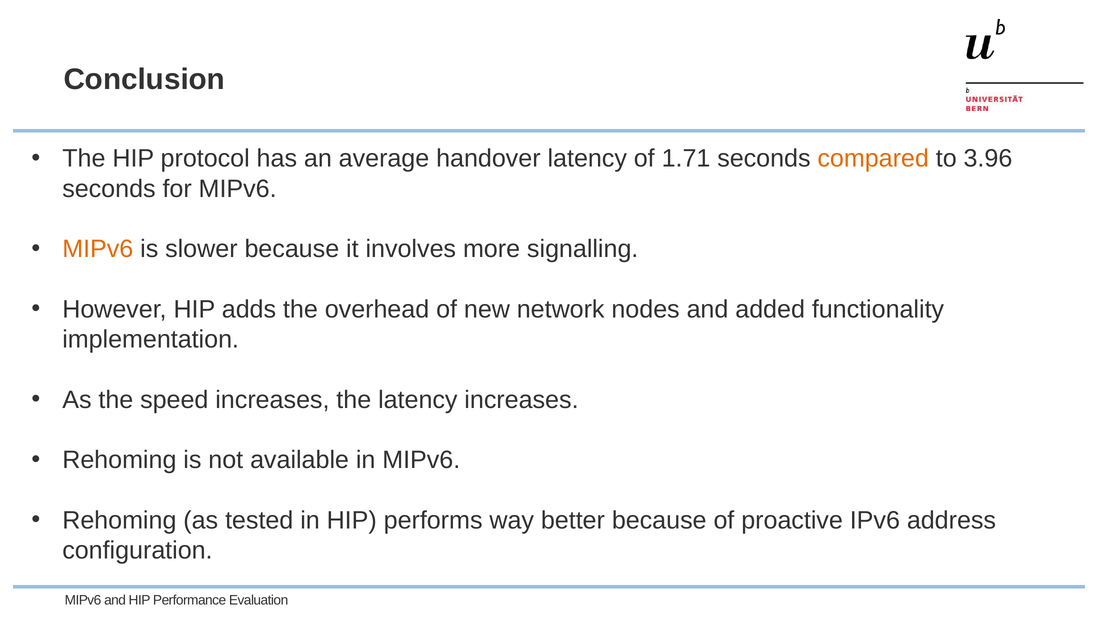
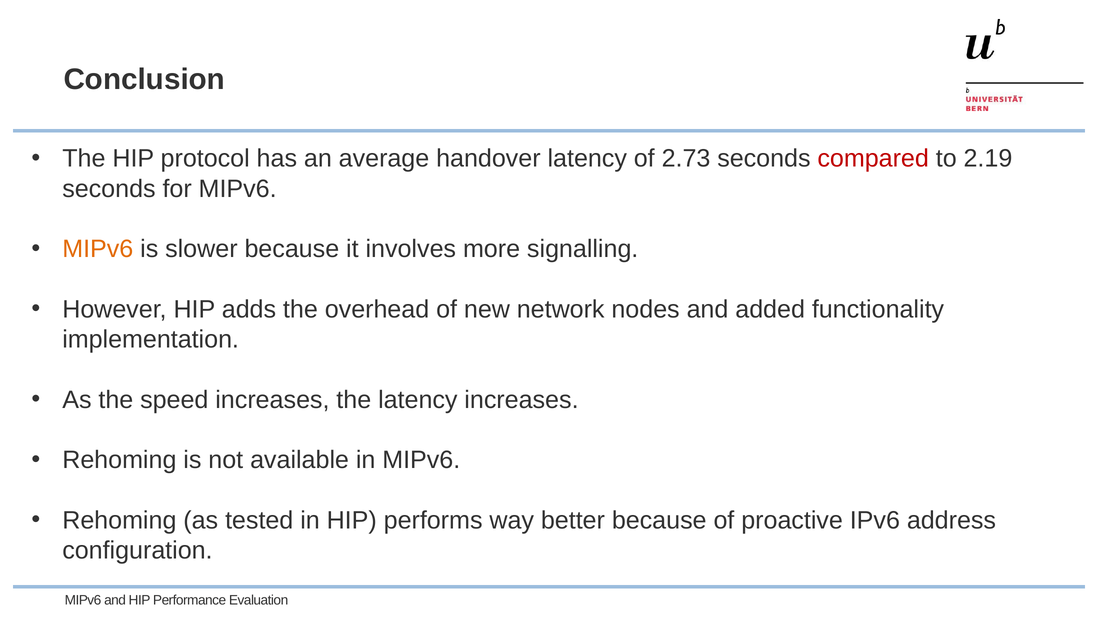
1.71: 1.71 -> 2.73
compared colour: orange -> red
3.96: 3.96 -> 2.19
